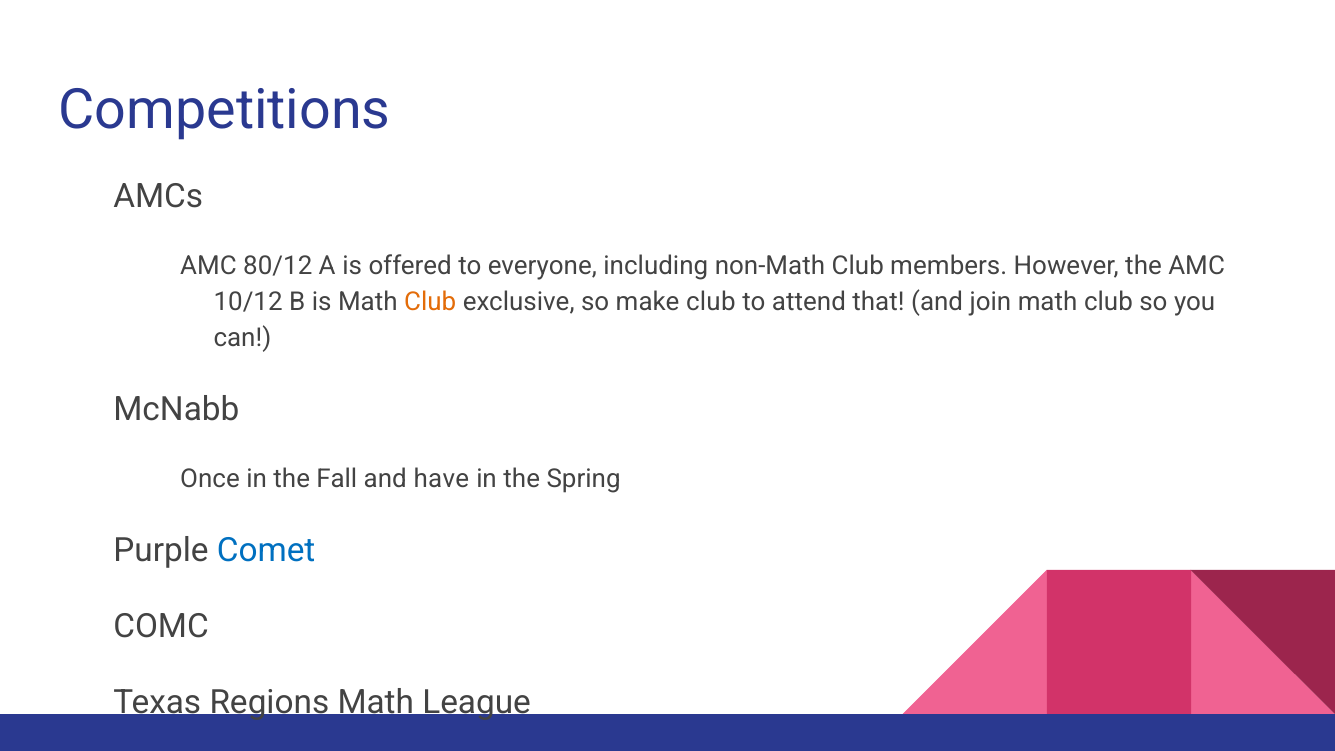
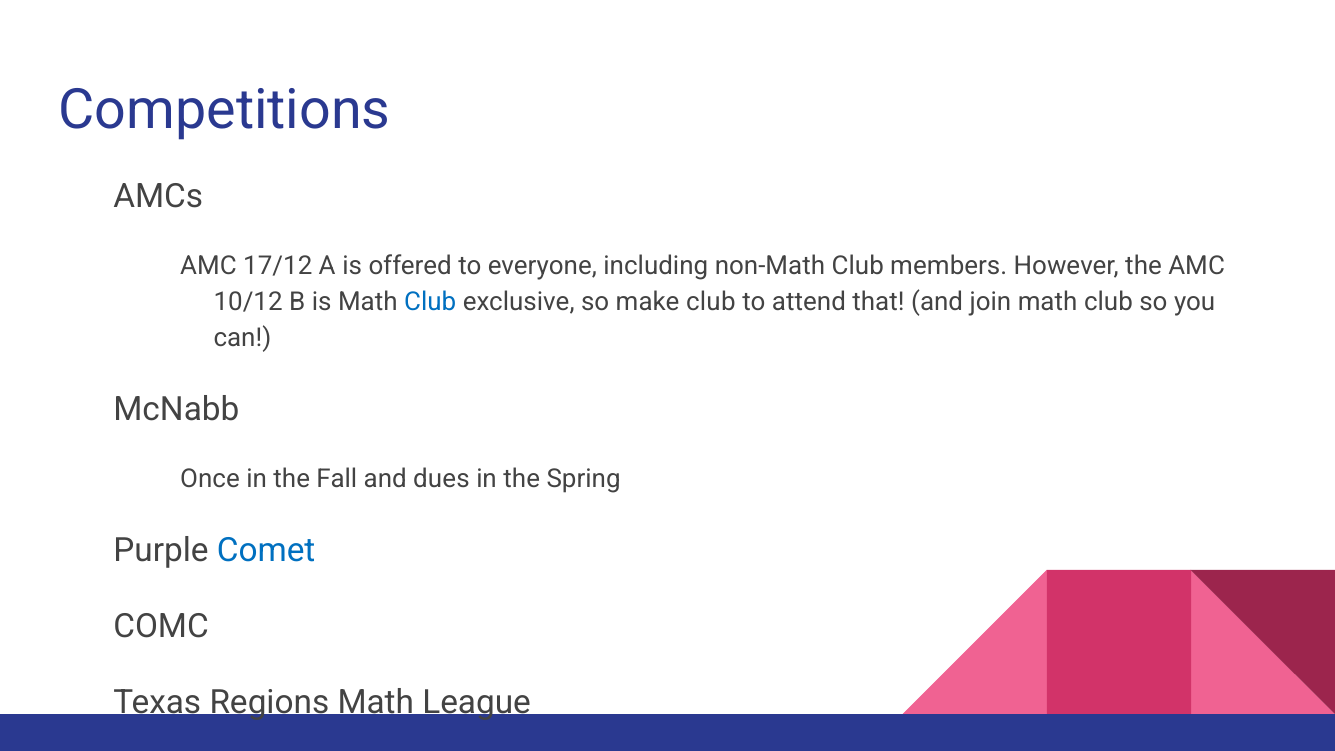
80/12: 80/12 -> 17/12
Club at (430, 302) colour: orange -> blue
have: have -> dues
